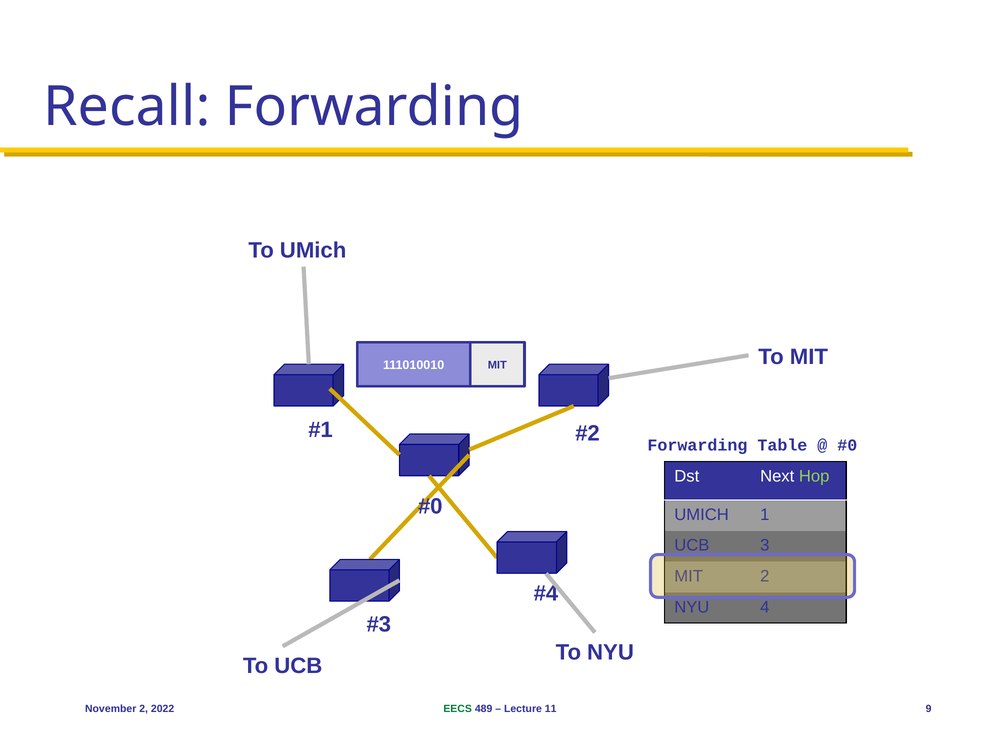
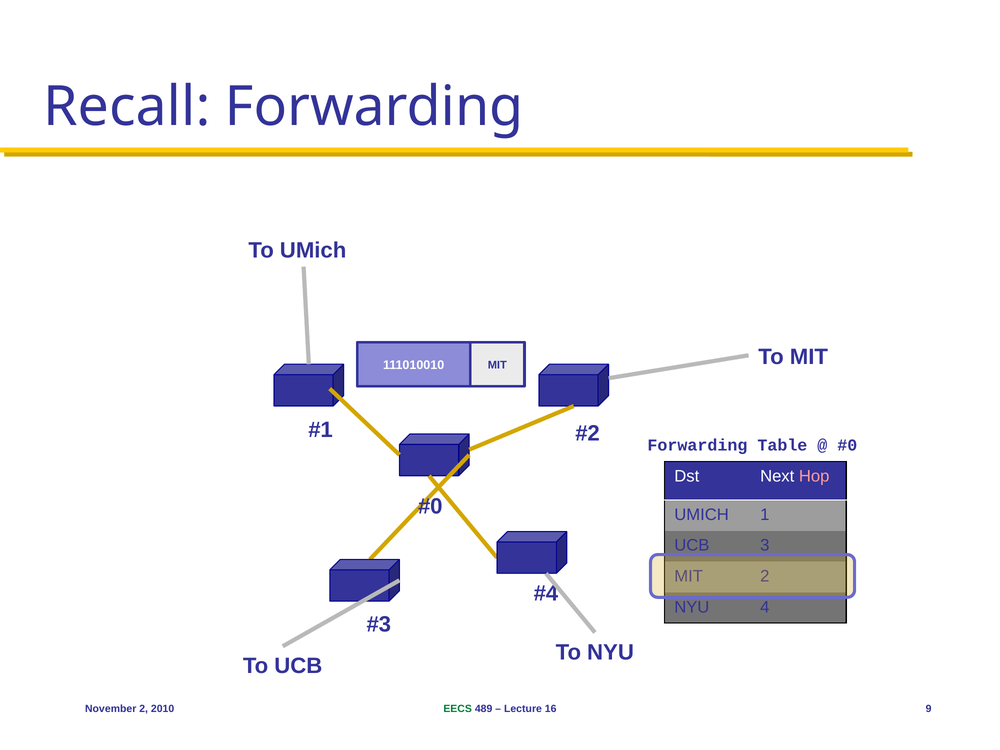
Hop colour: light green -> pink
2022: 2022 -> 2010
11: 11 -> 16
